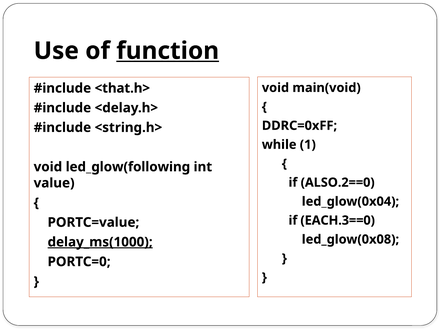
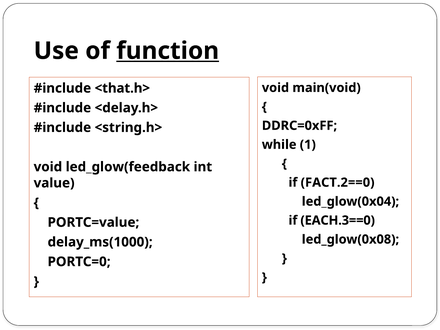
led_glow(following: led_glow(following -> led_glow(feedback
ALSO.2==0: ALSO.2==0 -> FACT.2==0
delay_ms(1000 underline: present -> none
